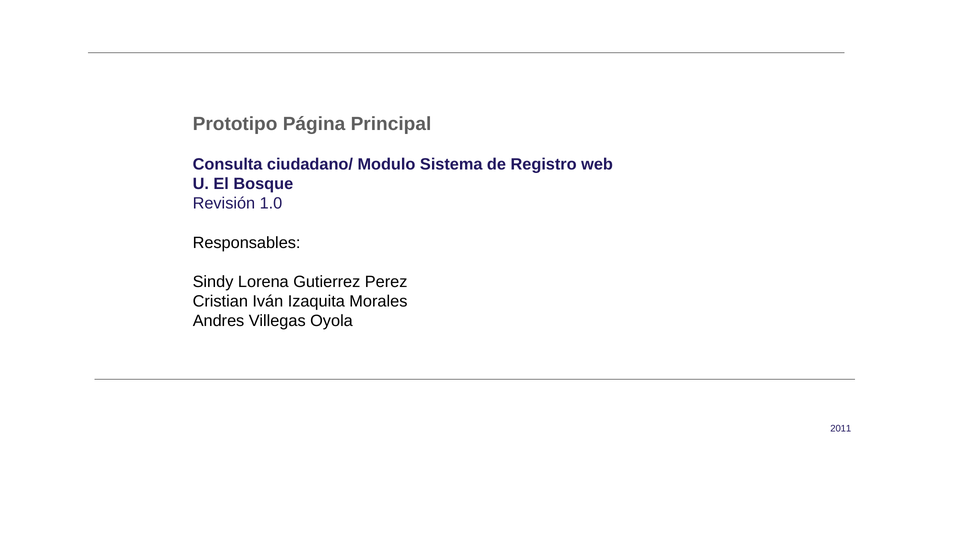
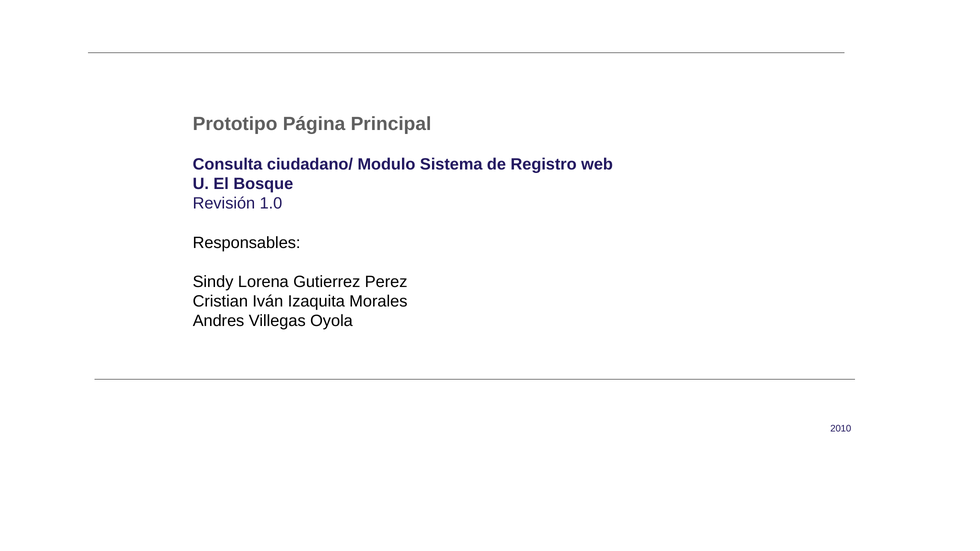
2011: 2011 -> 2010
